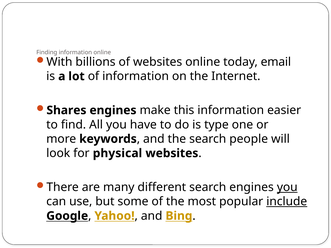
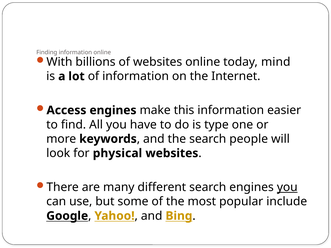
email: email -> mind
Shares: Shares -> Access
include underline: present -> none
